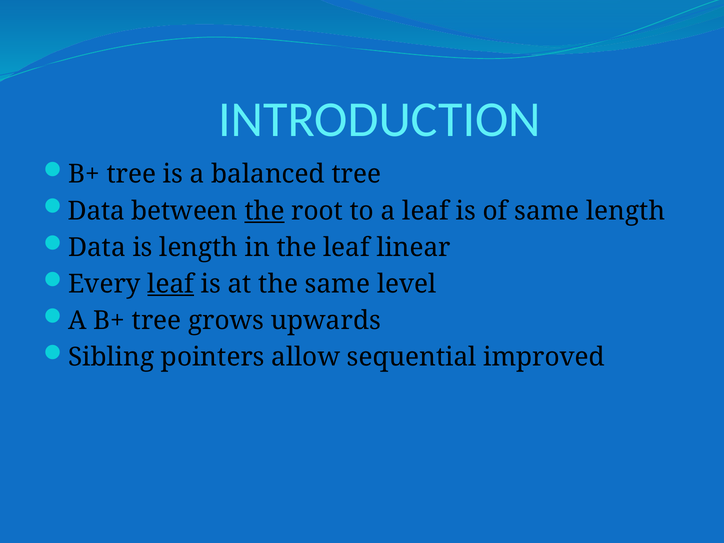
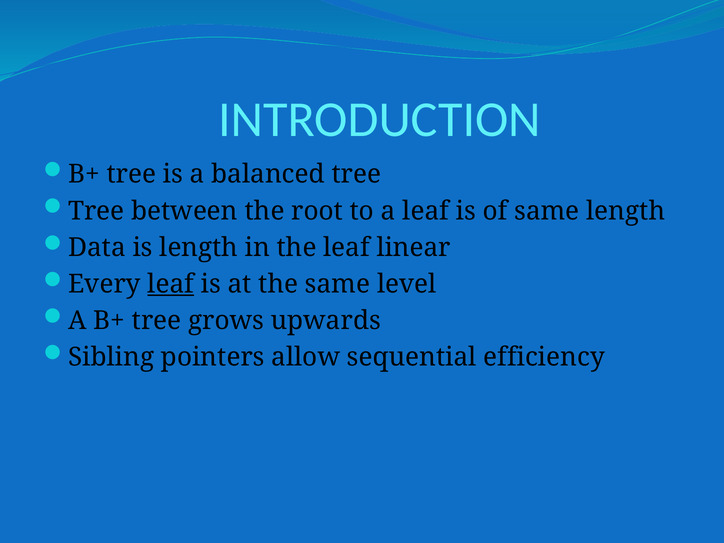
Data at (96, 211): Data -> Tree
the at (265, 211) underline: present -> none
improved: improved -> efficiency
